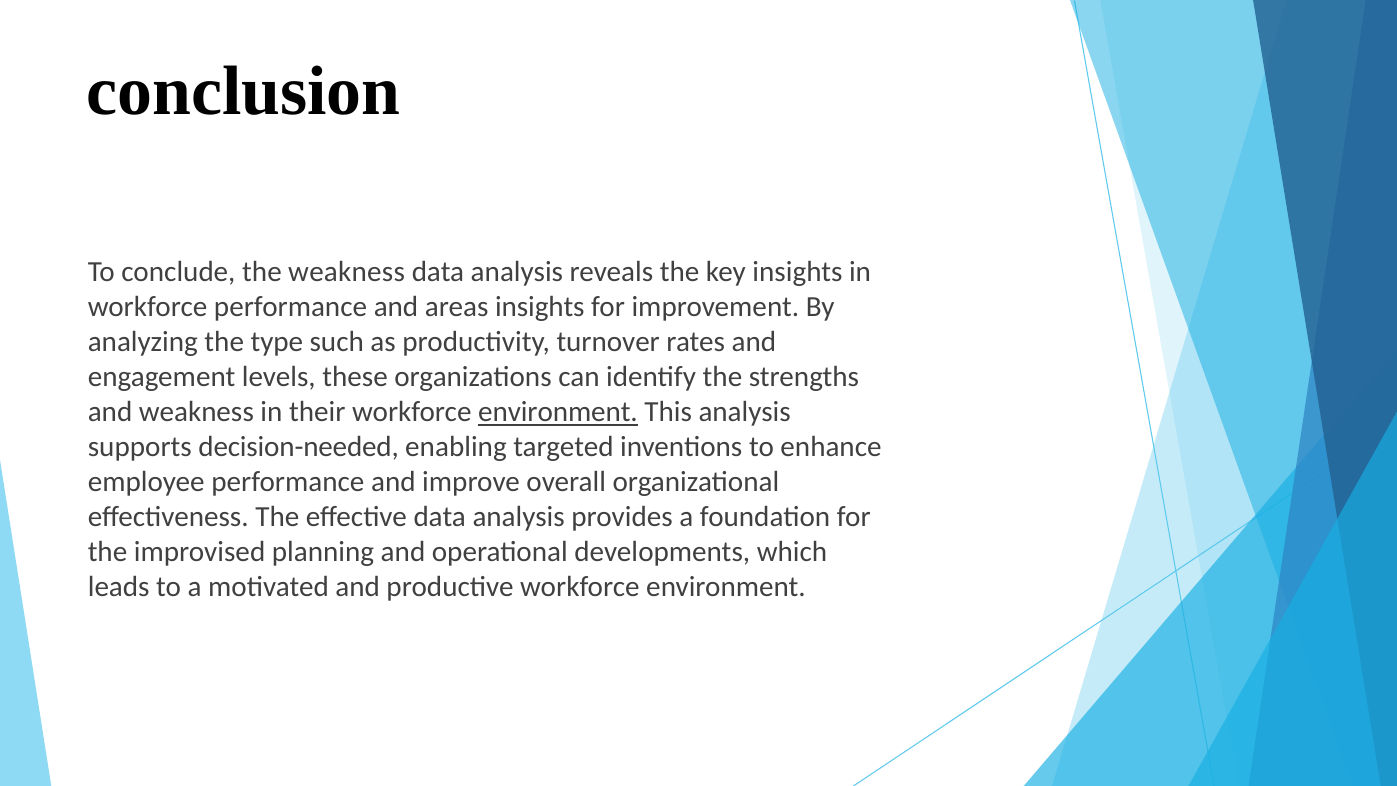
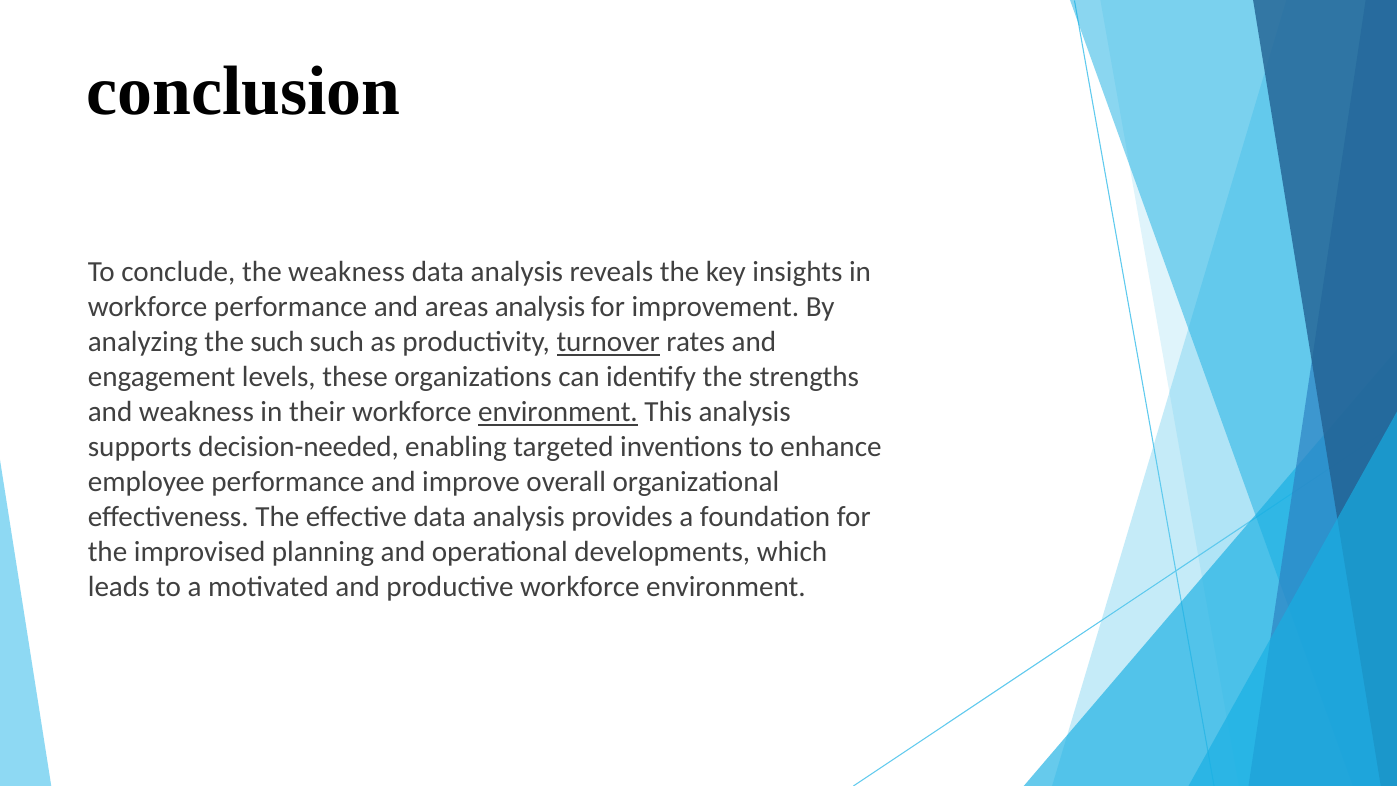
areas insights: insights -> analysis
the type: type -> such
turnover underline: none -> present
